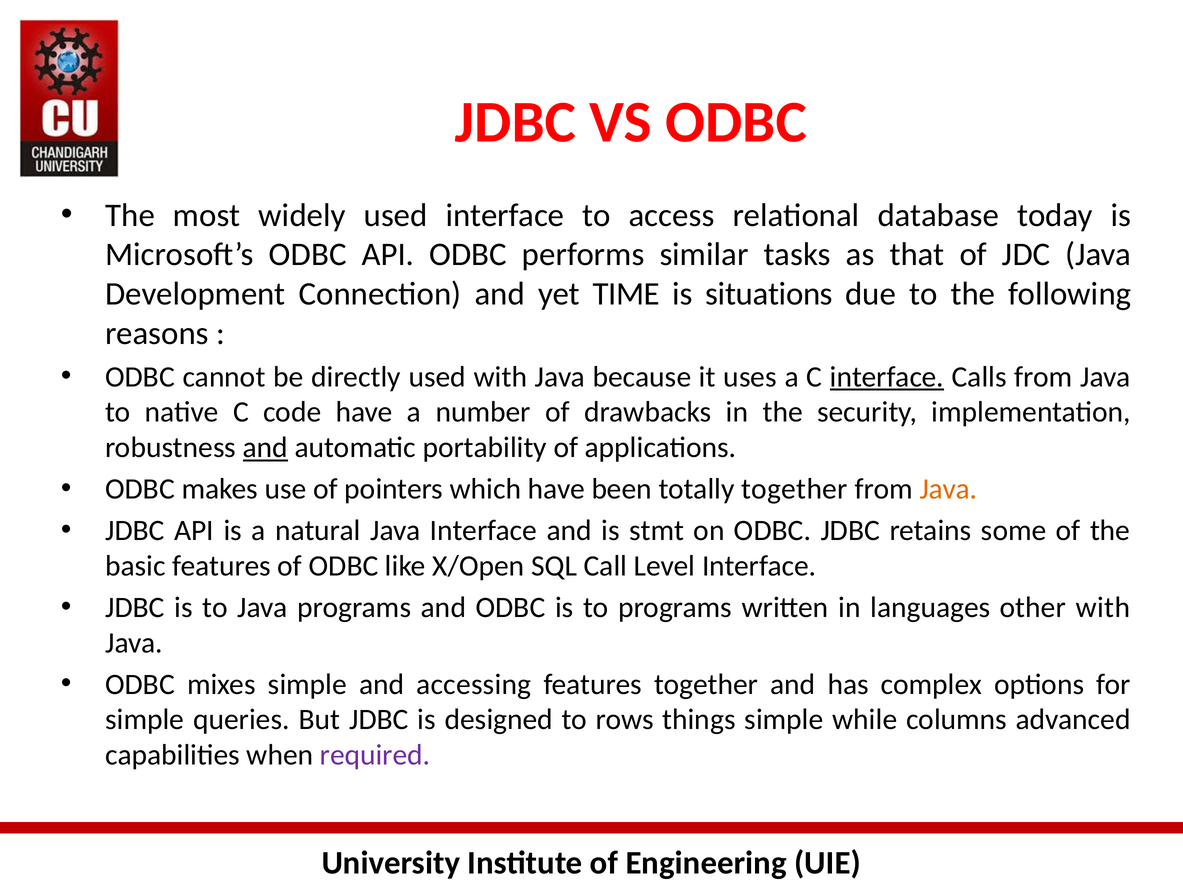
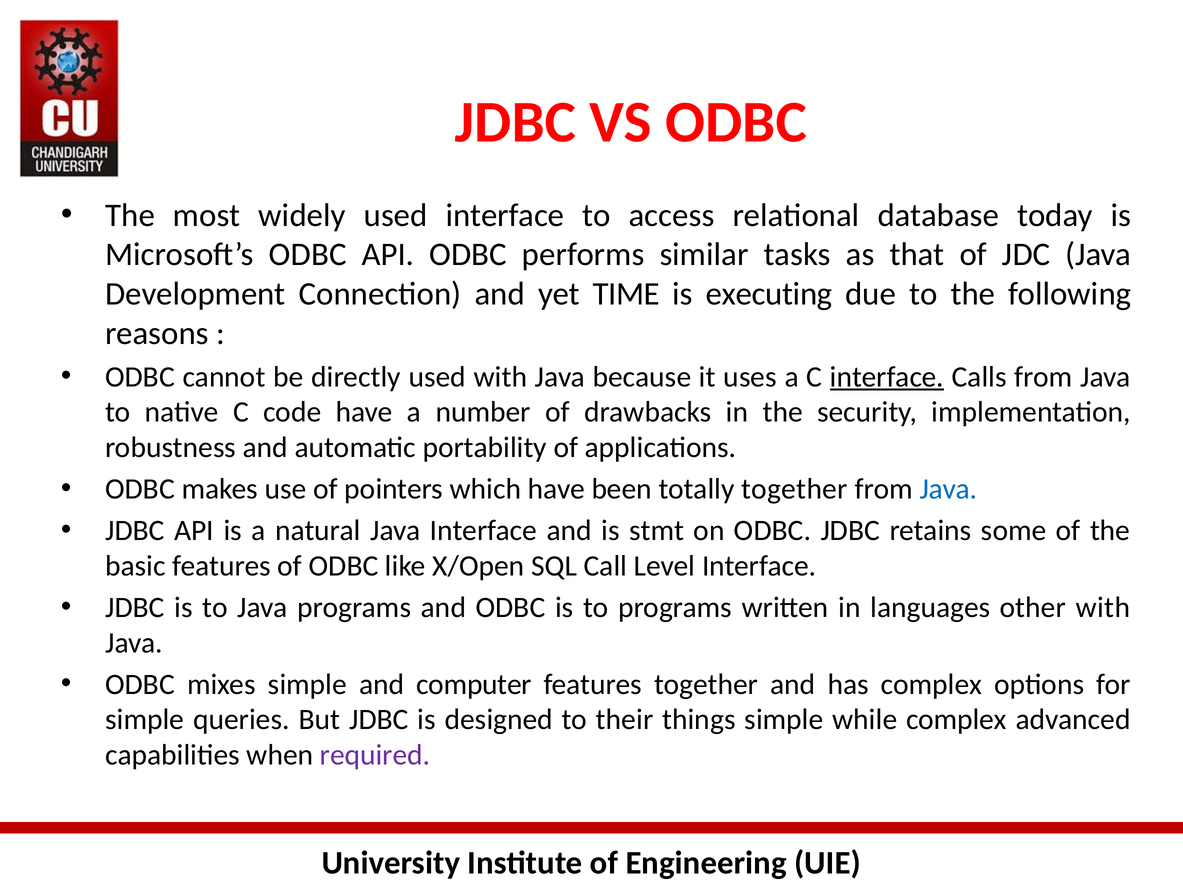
situations: situations -> executing
and at (265, 448) underline: present -> none
Java at (948, 489) colour: orange -> blue
accessing: accessing -> computer
rows: rows -> their
while columns: columns -> complex
